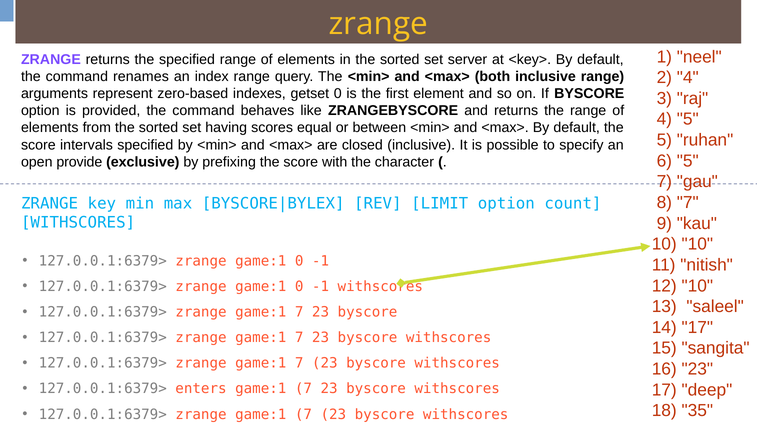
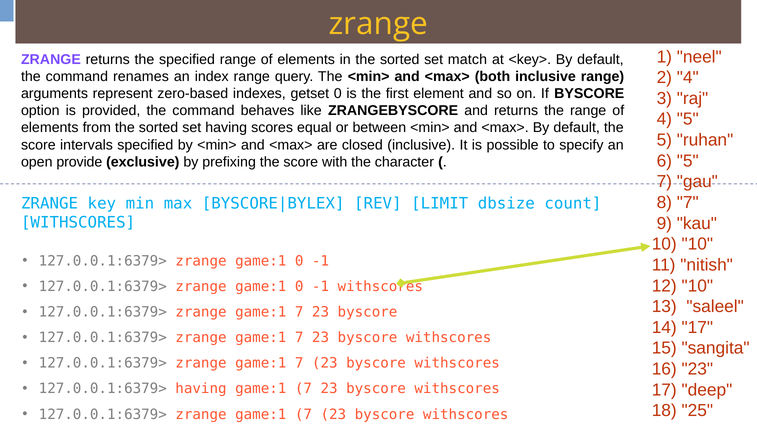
server: server -> match
LIMIT option: option -> dbsize
127.0.0.1:6379> enters: enters -> having
35: 35 -> 25
